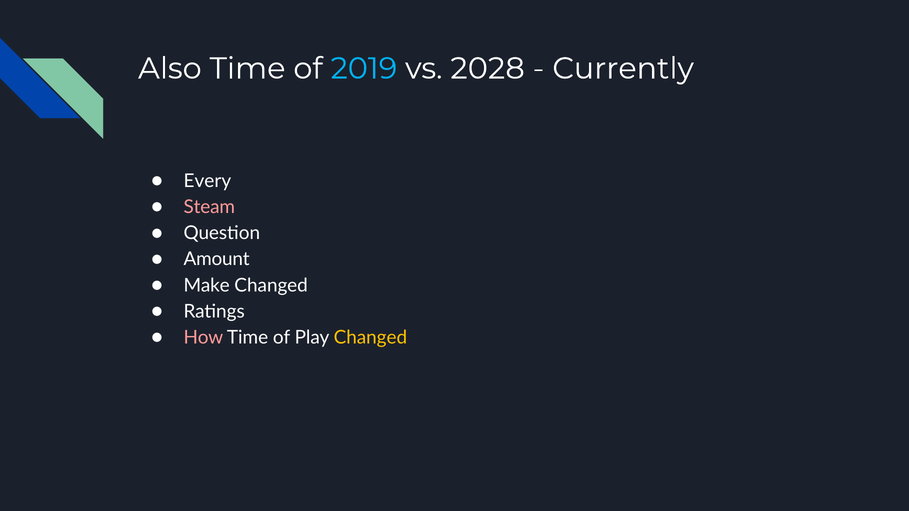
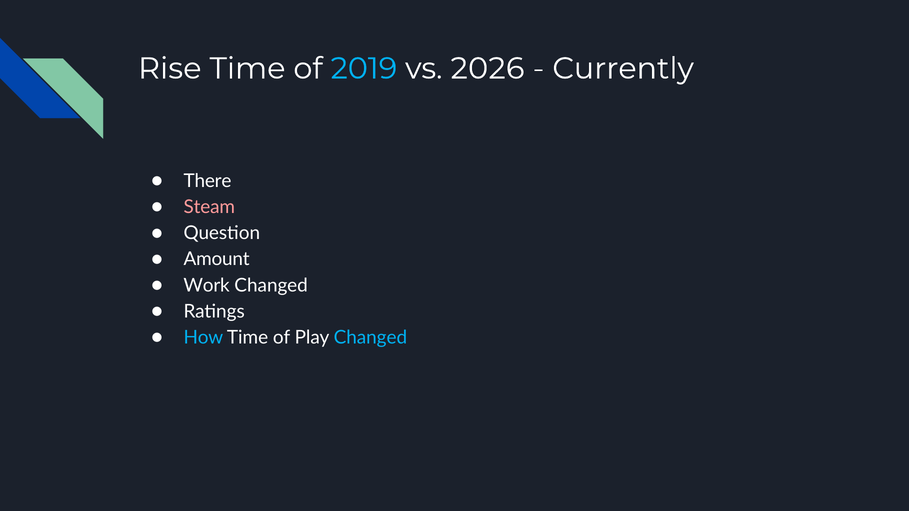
Also: Also -> Rise
2028: 2028 -> 2026
Every: Every -> There
Make: Make -> Work
How colour: pink -> light blue
Changed at (370, 338) colour: yellow -> light blue
